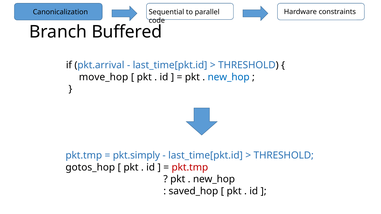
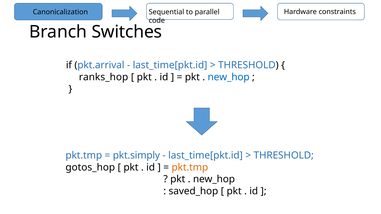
Buffered: Buffered -> Switches
move_hop: move_hop -> ranks_hop
pkt.tmp at (190, 168) colour: red -> orange
